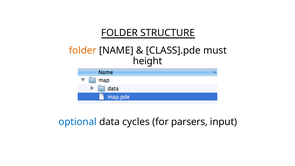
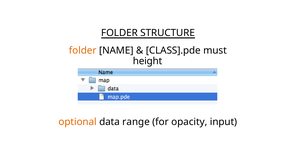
optional colour: blue -> orange
cycles: cycles -> range
parsers: parsers -> opacity
